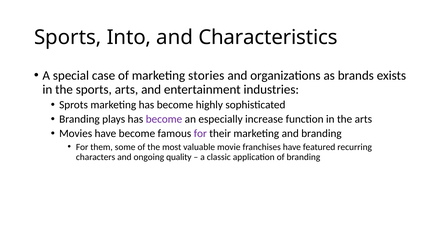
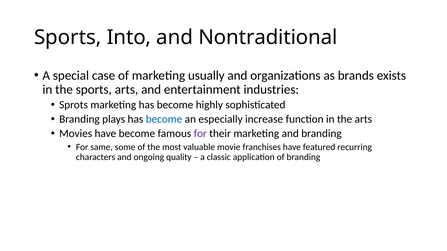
Characteristics: Characteristics -> Nontraditional
stories: stories -> usually
become at (164, 119) colour: purple -> blue
them: them -> same
